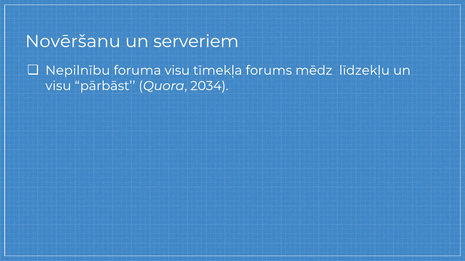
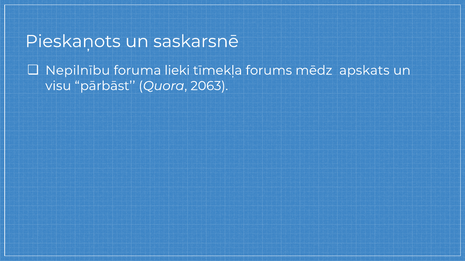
Novēršanu: Novēršanu -> Pieskaņots
serveriem: serveriem -> saskarsnē
foruma visu: visu -> lieki
līdzekļu: līdzekļu -> apskats
2034: 2034 -> 2063
